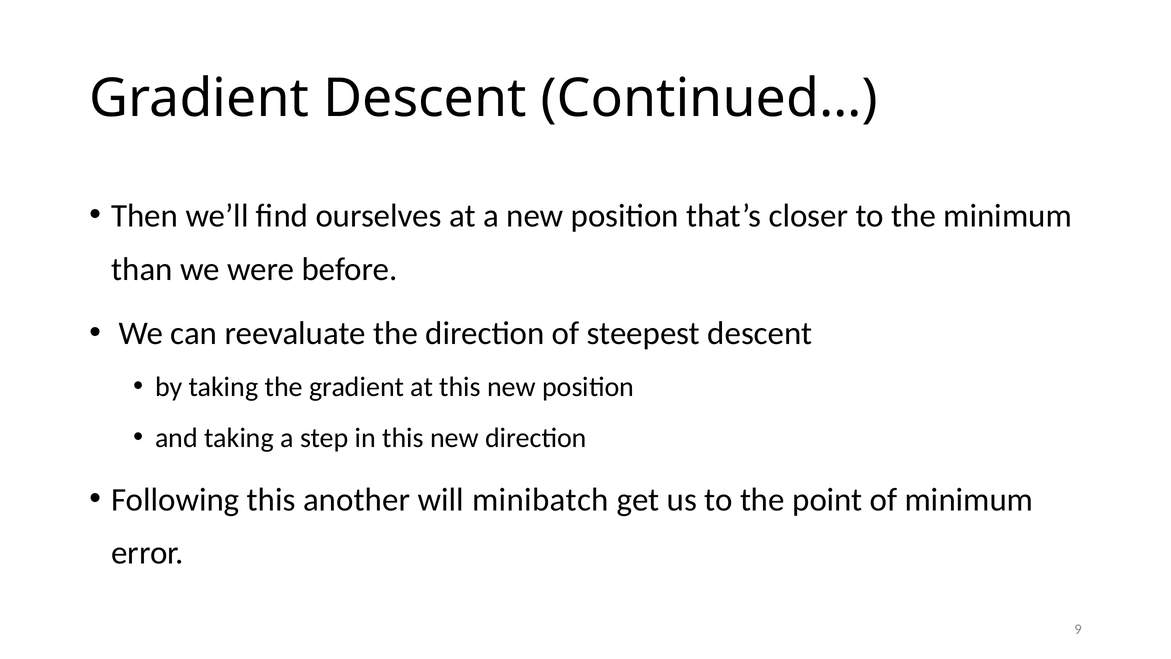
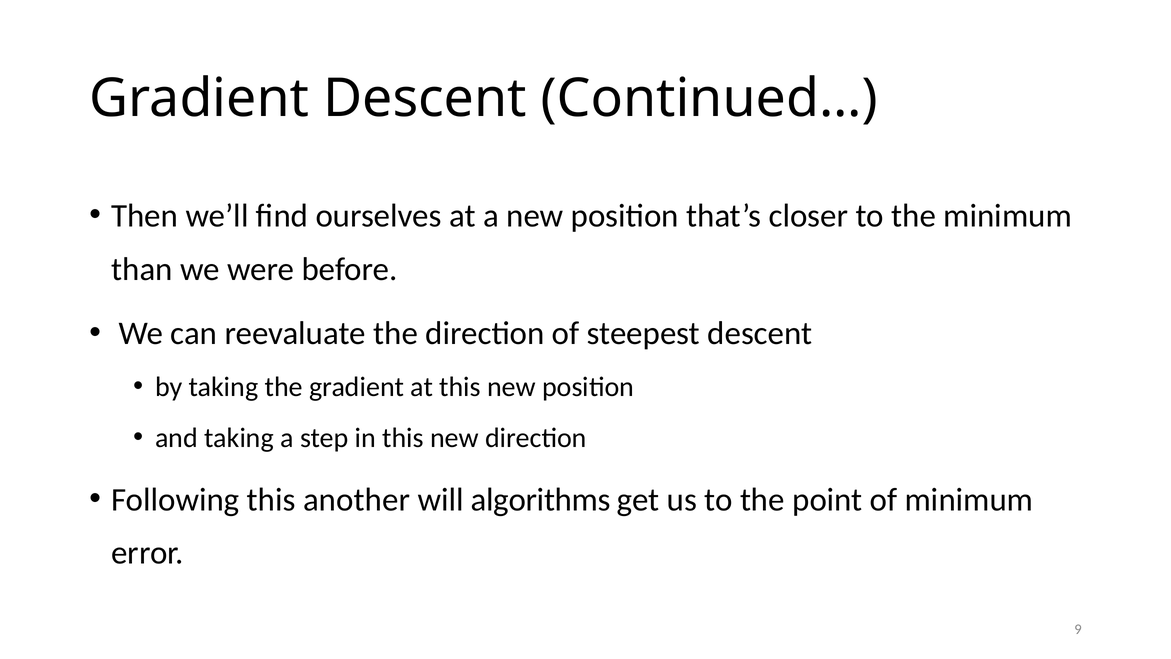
minibatch: minibatch -> algorithms
